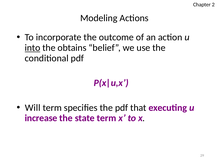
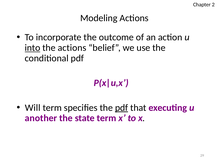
the obtains: obtains -> actions
pdf at (122, 107) underline: none -> present
increase: increase -> another
